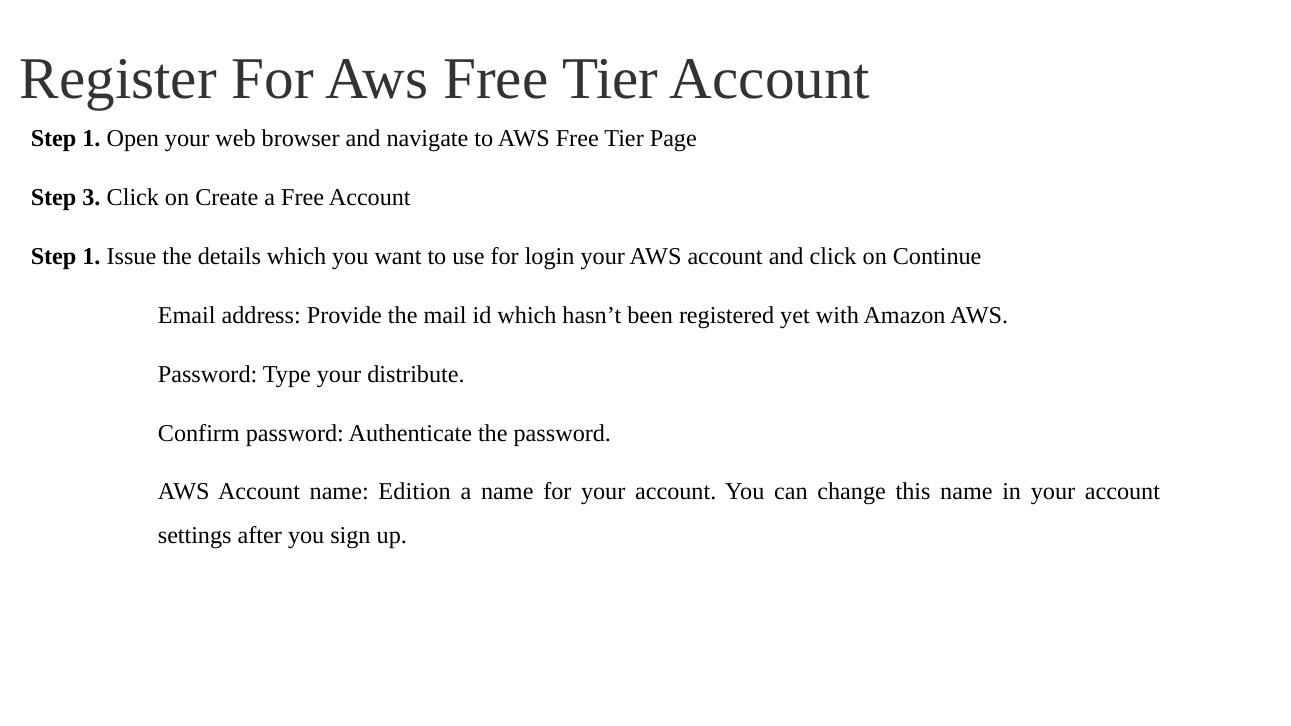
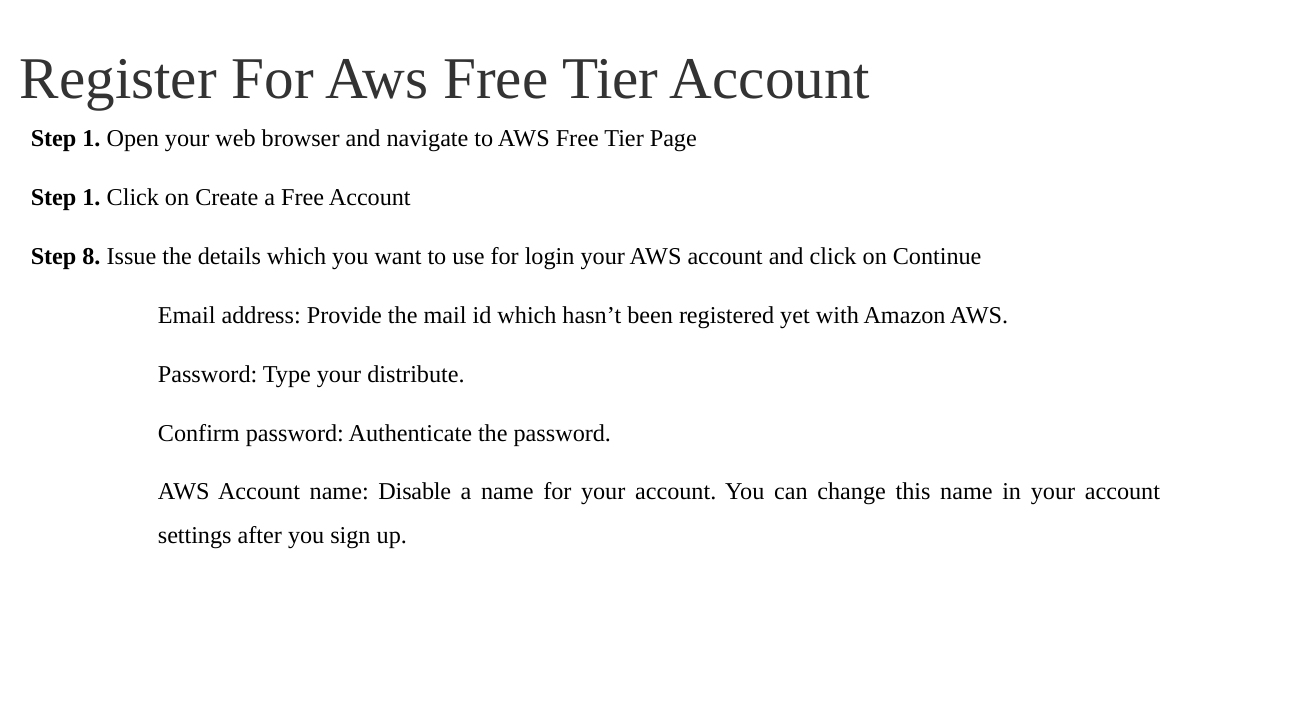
3 at (91, 198): 3 -> 1
1 at (91, 257): 1 -> 8
Edition: Edition -> Disable
